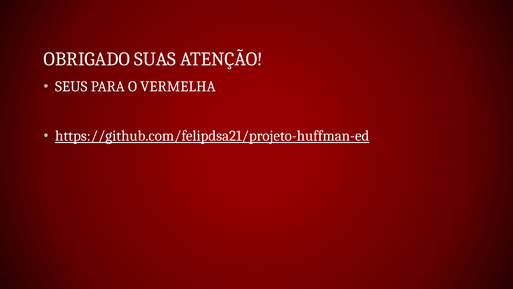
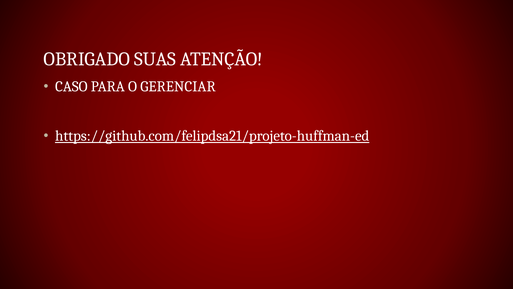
SEUS: SEUS -> CASO
VERMELHA: VERMELHA -> GERENCIAR
